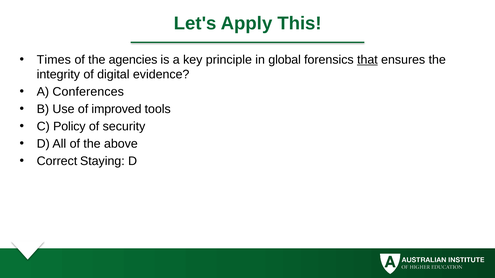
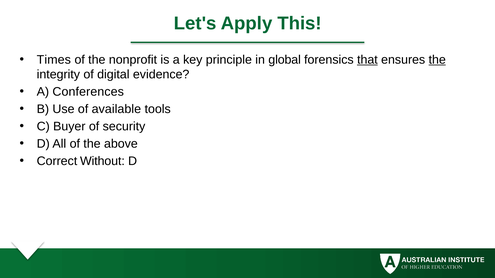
agencies: agencies -> nonprofit
the at (437, 60) underline: none -> present
improved: improved -> available
Policy: Policy -> Buyer
Staying: Staying -> Without
